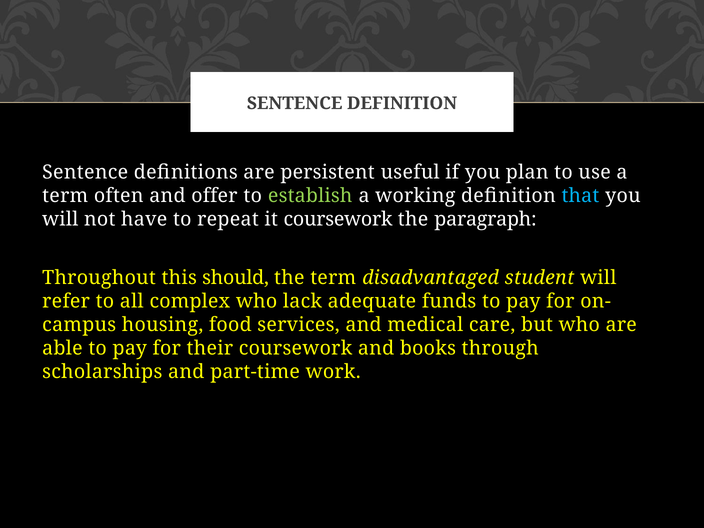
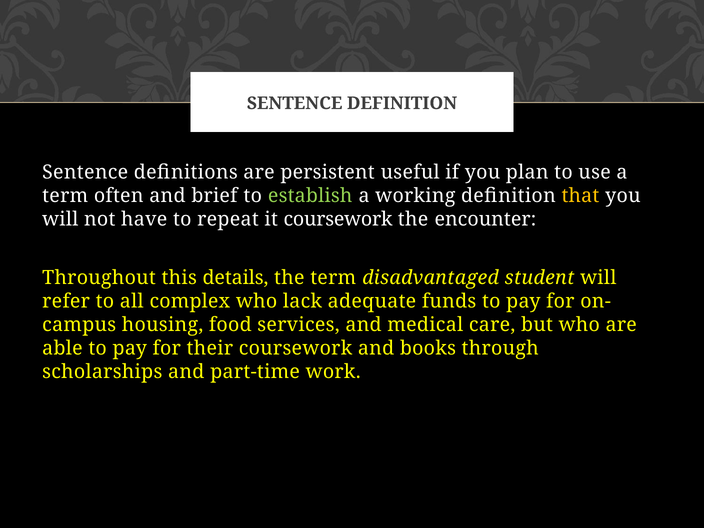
offer: offer -> brief
that colour: light blue -> yellow
paragraph: paragraph -> encounter
should: should -> details
